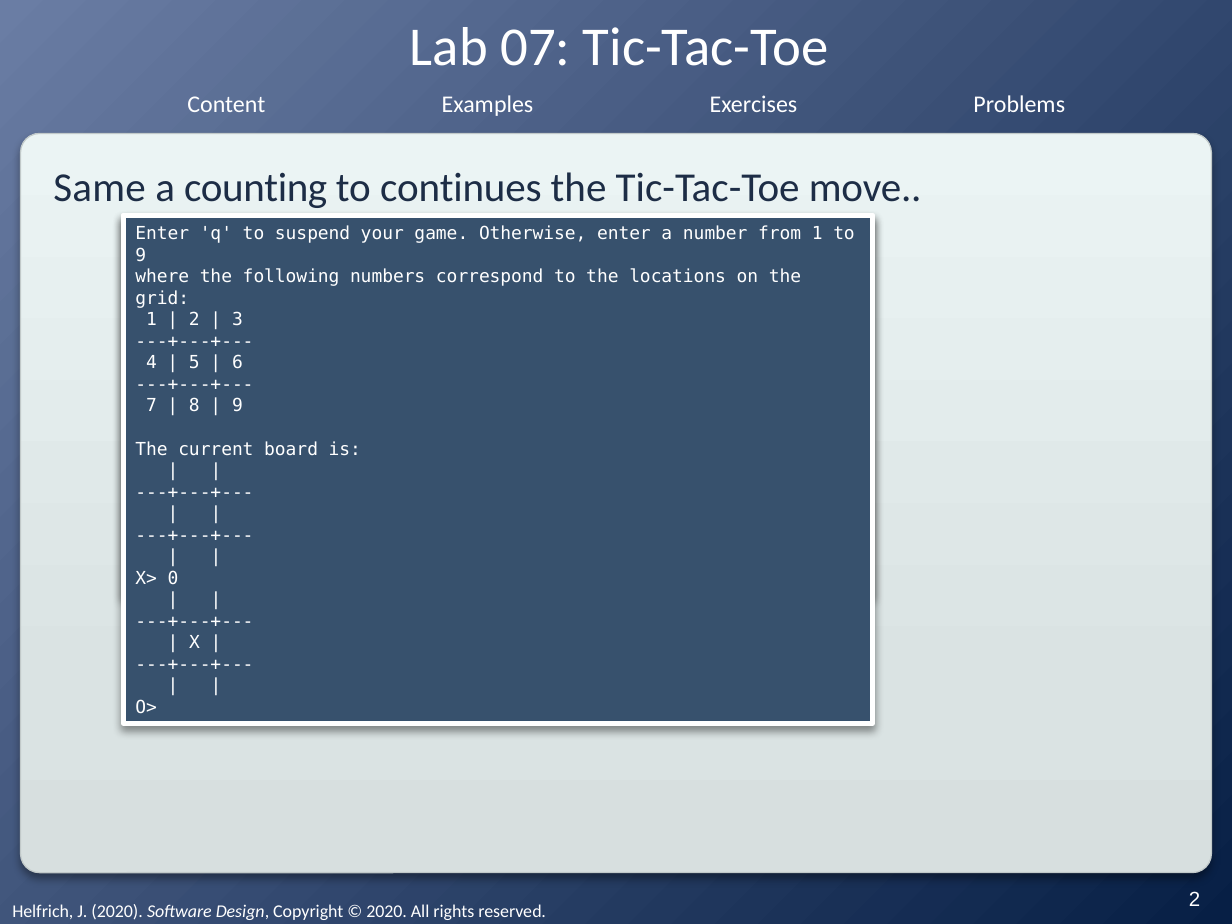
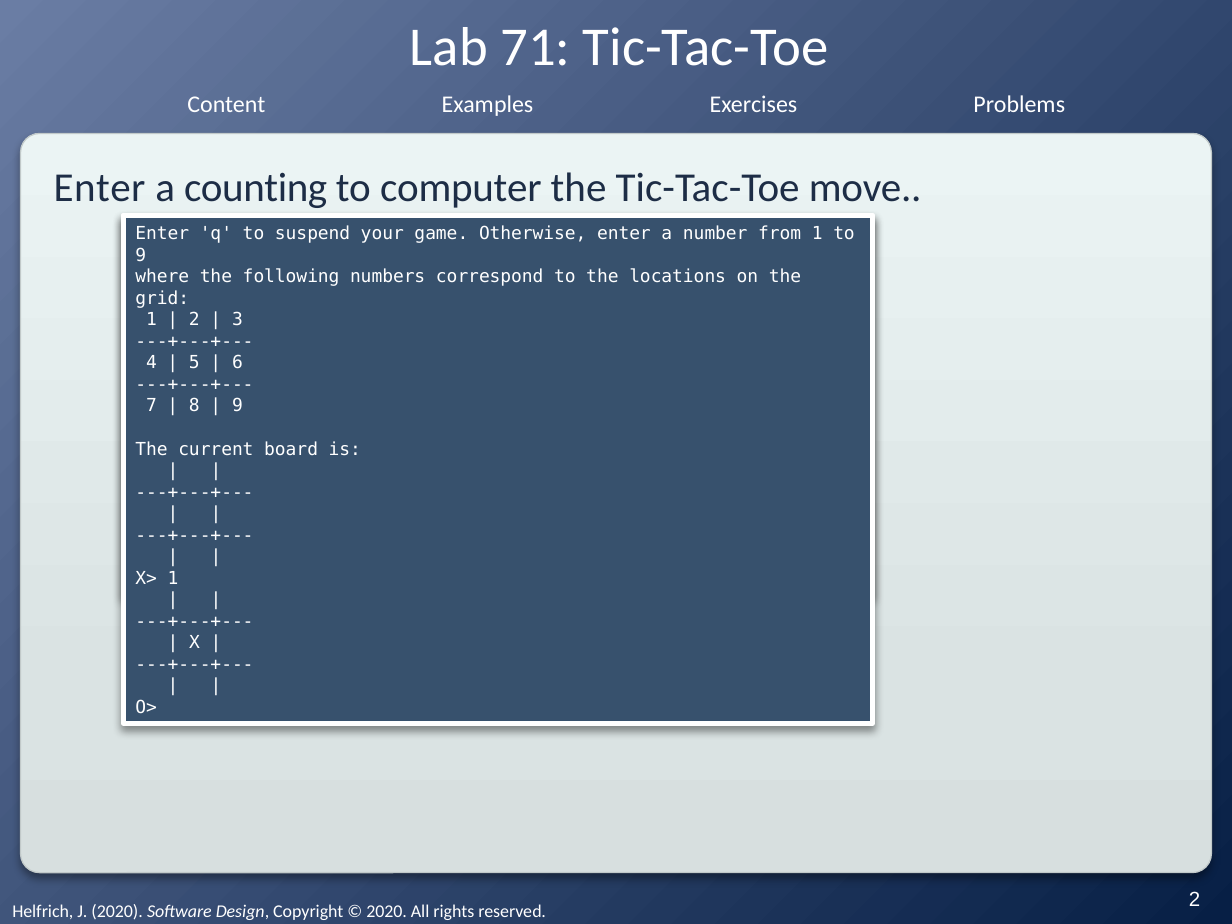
07: 07 -> 71
Same at (100, 188): Same -> Enter
continues: continues -> computer
0 at (173, 578): 0 -> 1
